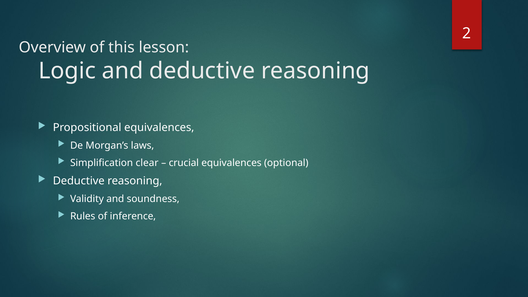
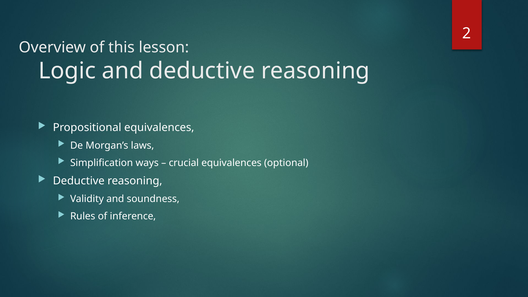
clear: clear -> ways
